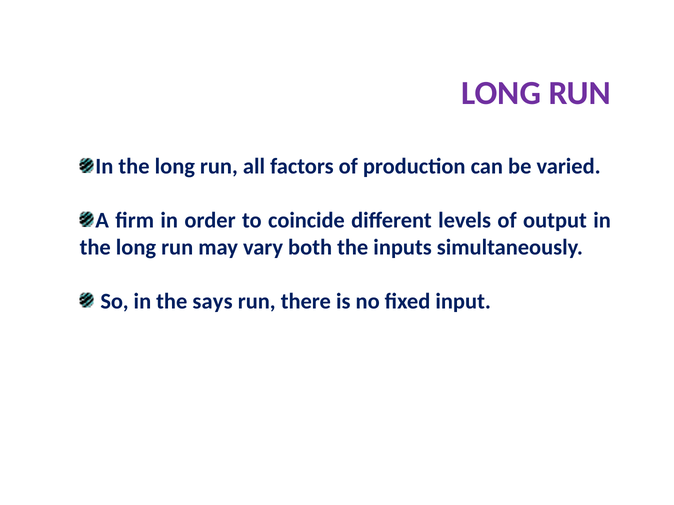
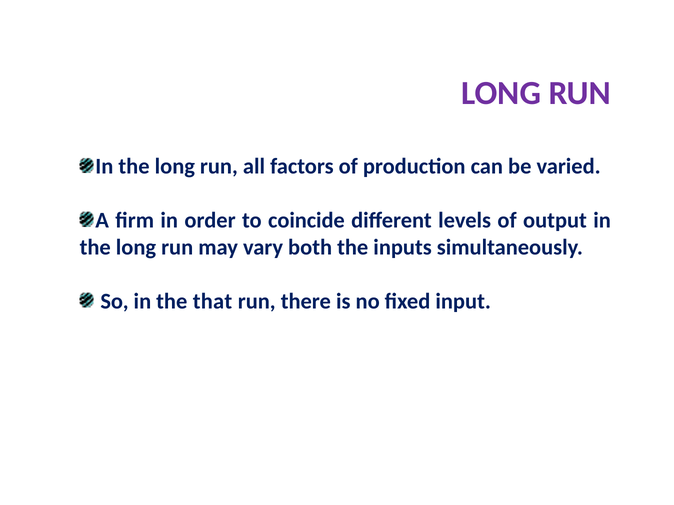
says: says -> that
